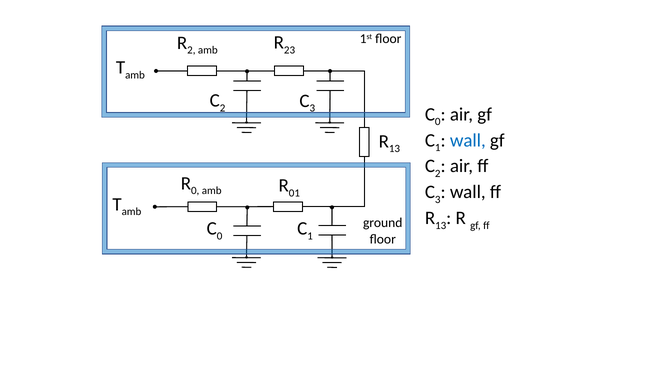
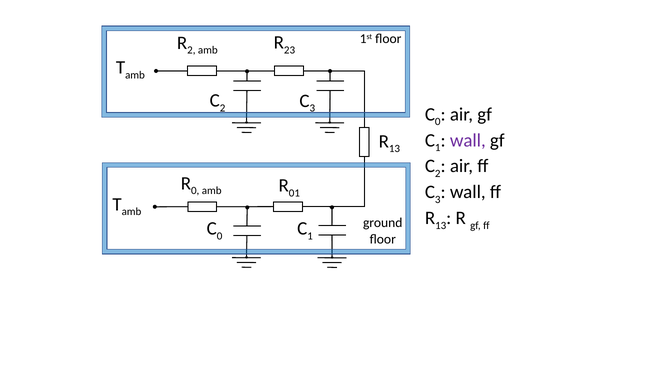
wall at (468, 140) colour: blue -> purple
